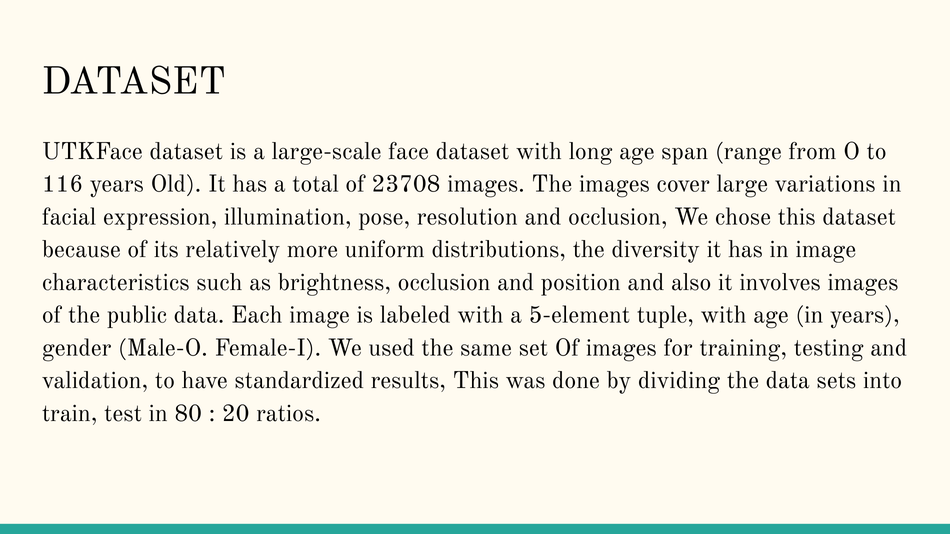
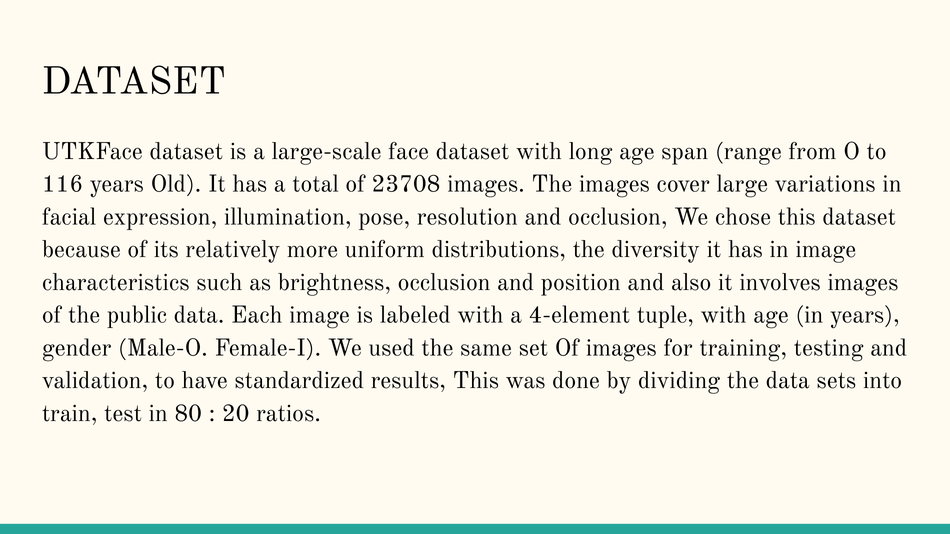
5-element: 5-element -> 4-element
